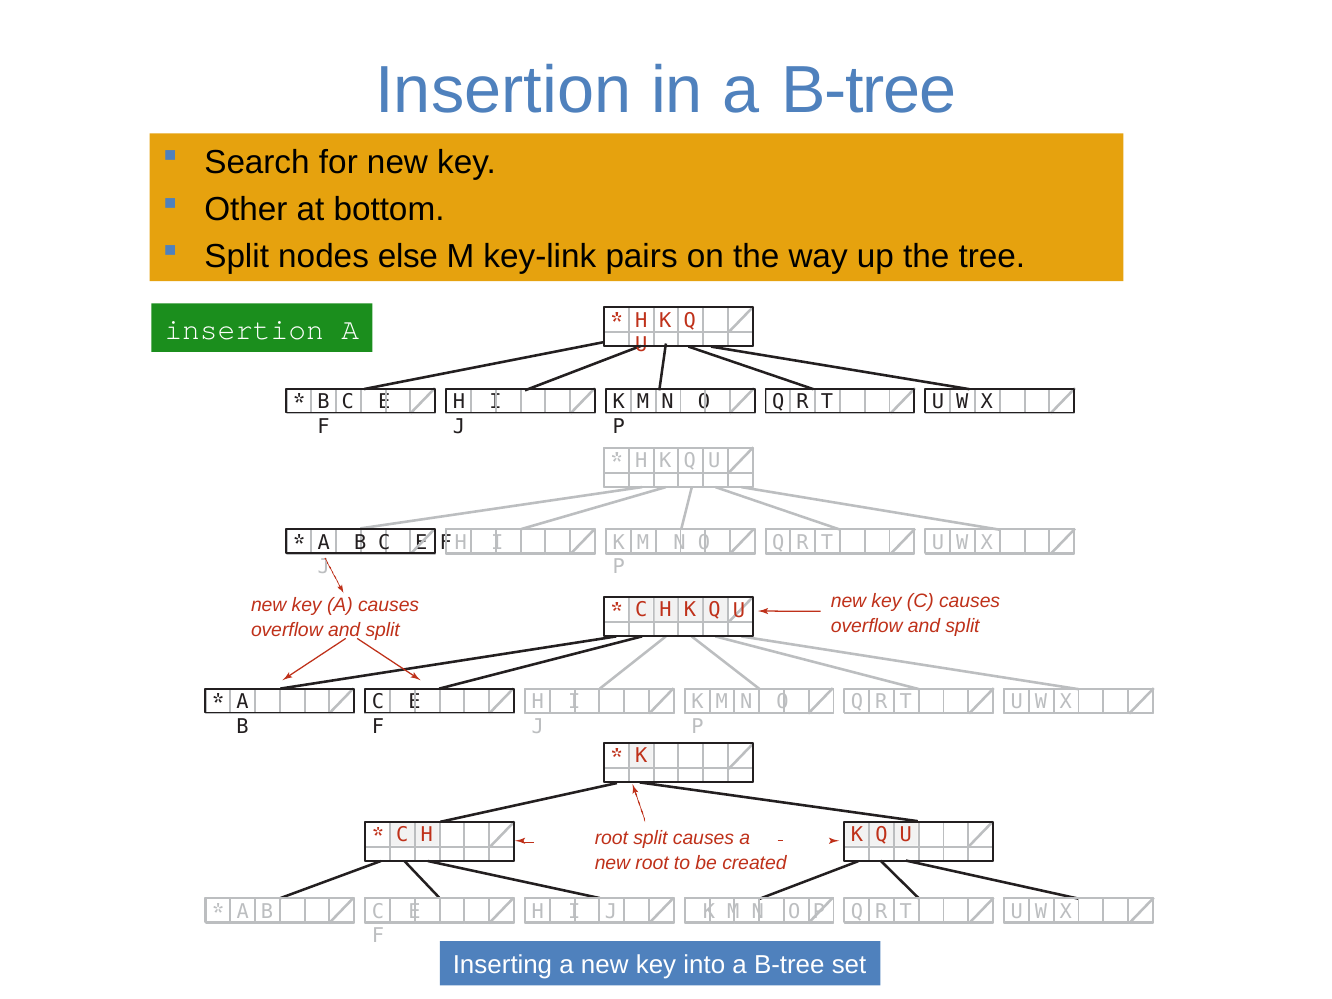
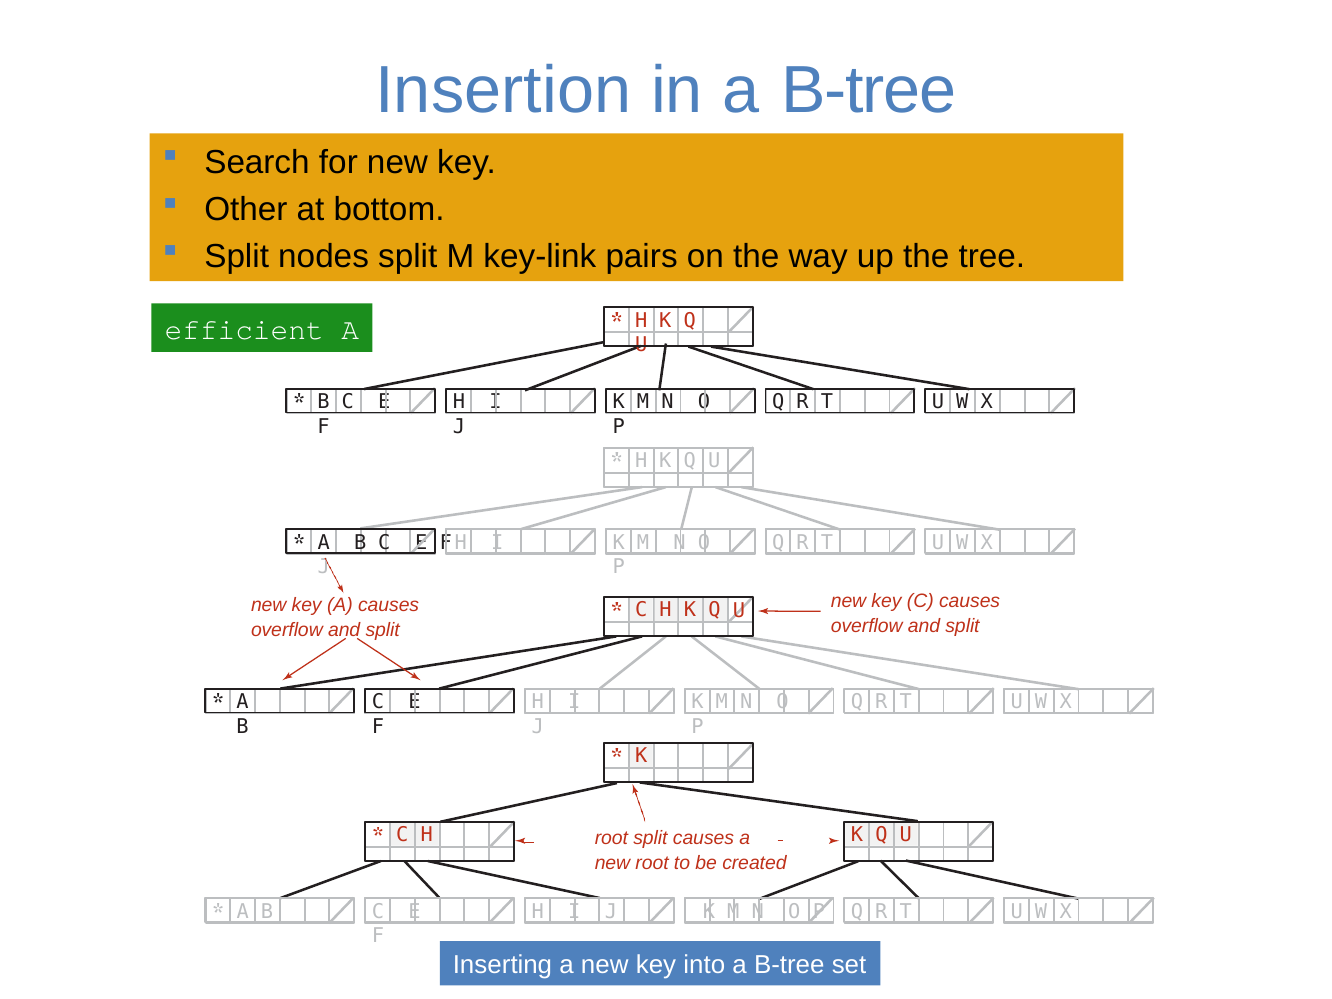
nodes else: else -> split
insertion at (244, 330): insertion -> efficient
